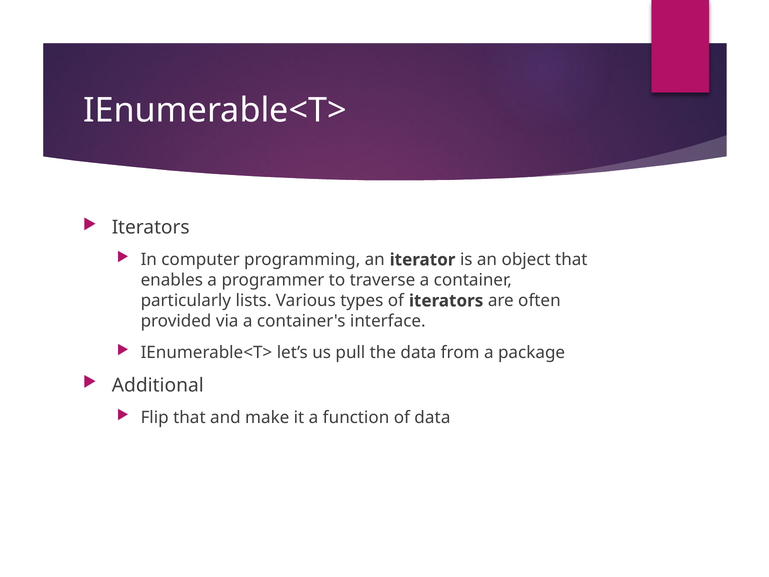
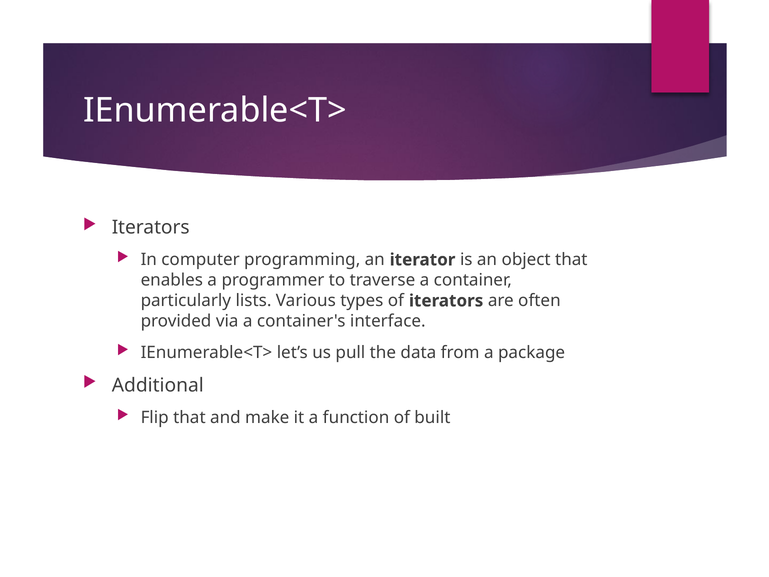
of data: data -> built
